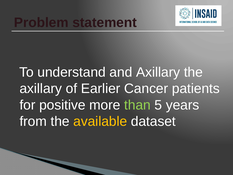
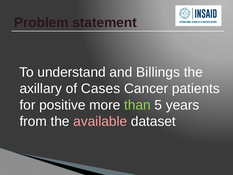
and Axillary: Axillary -> Billings
Earlier: Earlier -> Cases
available colour: yellow -> pink
